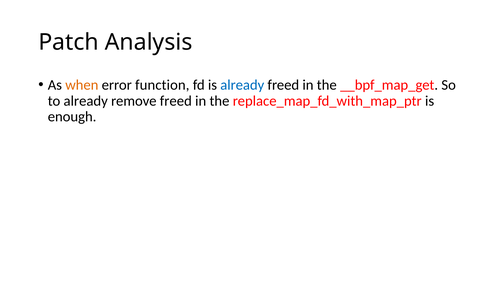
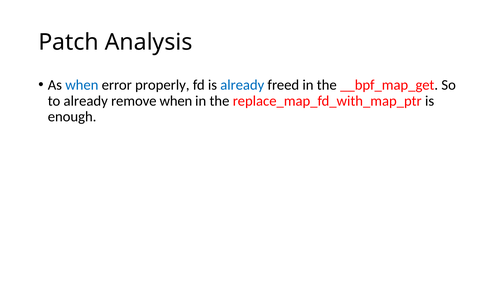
when at (82, 85) colour: orange -> blue
function: function -> properly
remove freed: freed -> when
